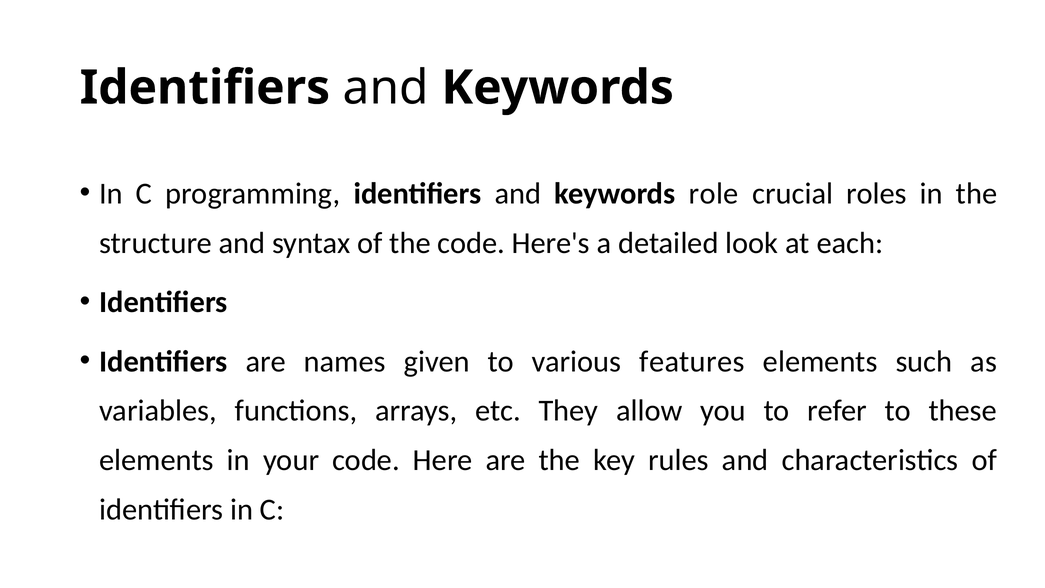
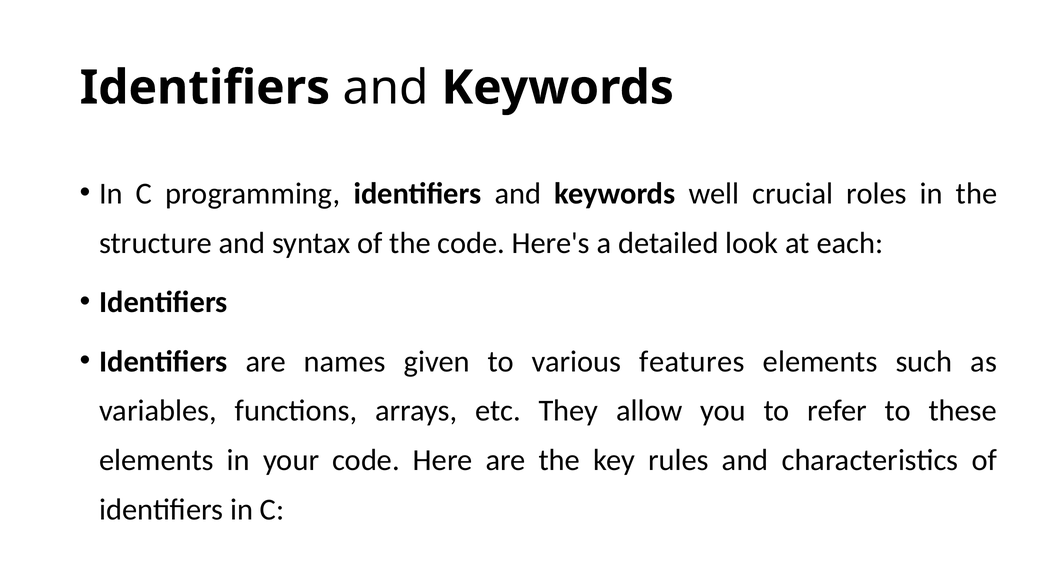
role: role -> well
